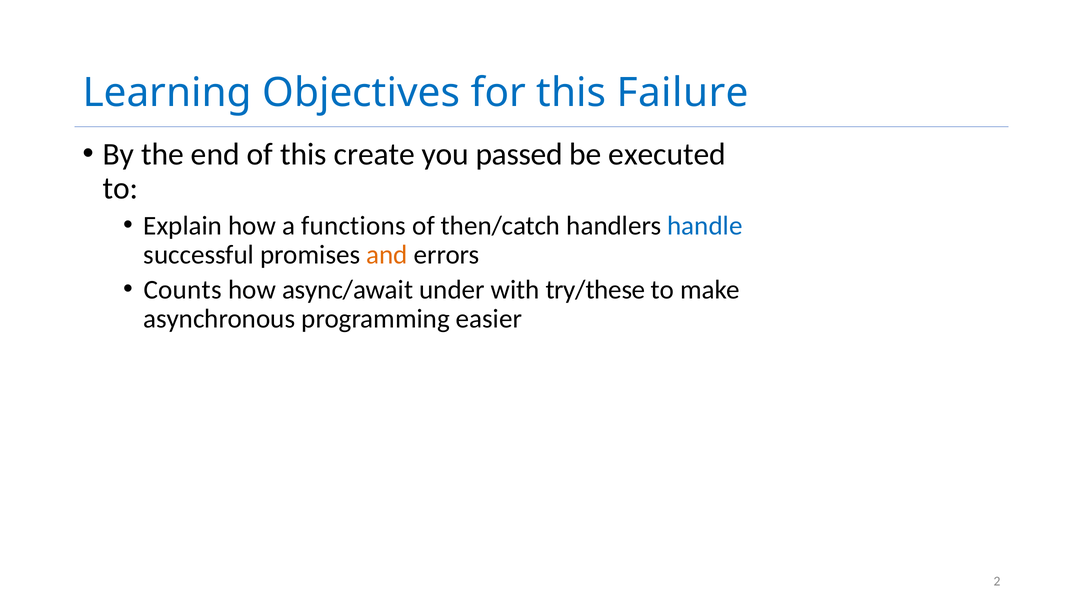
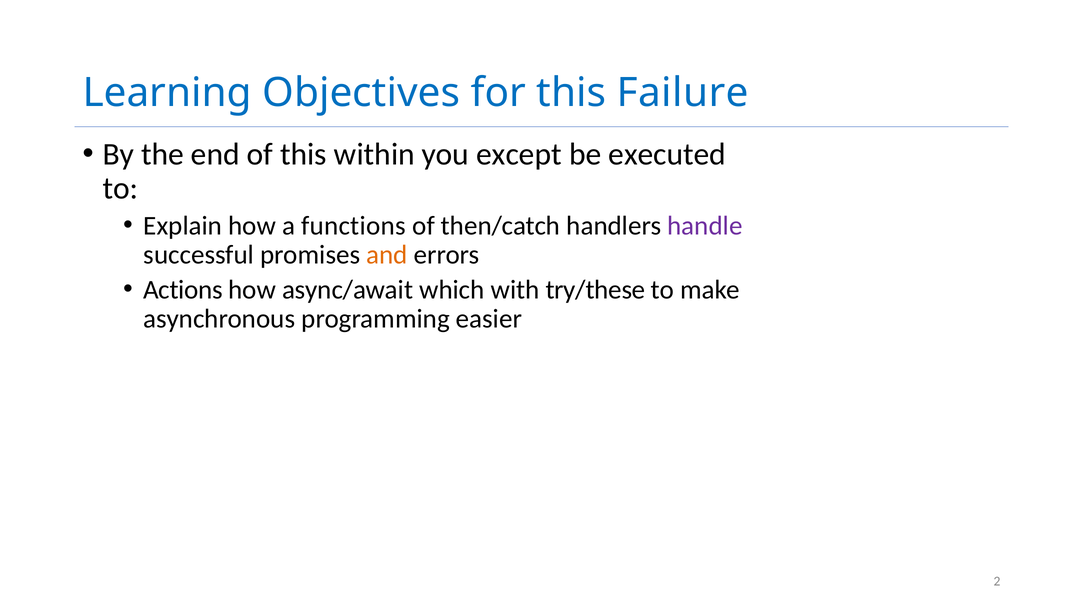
create: create -> within
passed: passed -> except
handle colour: blue -> purple
Counts: Counts -> Actions
under: under -> which
